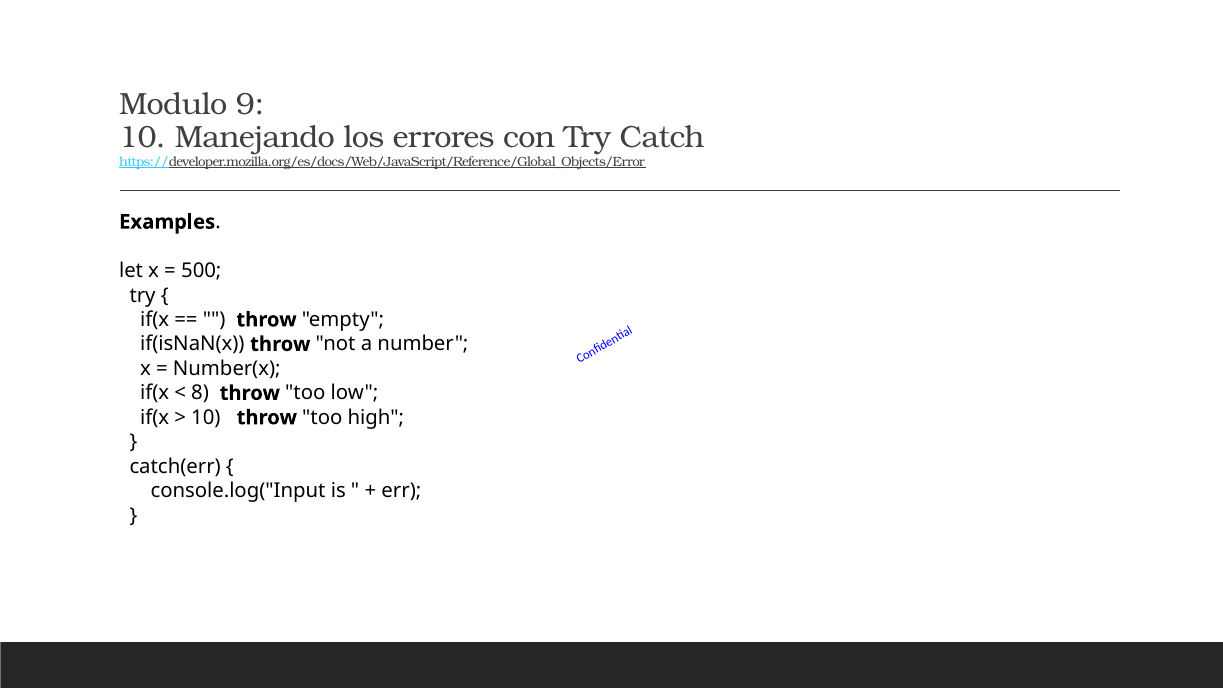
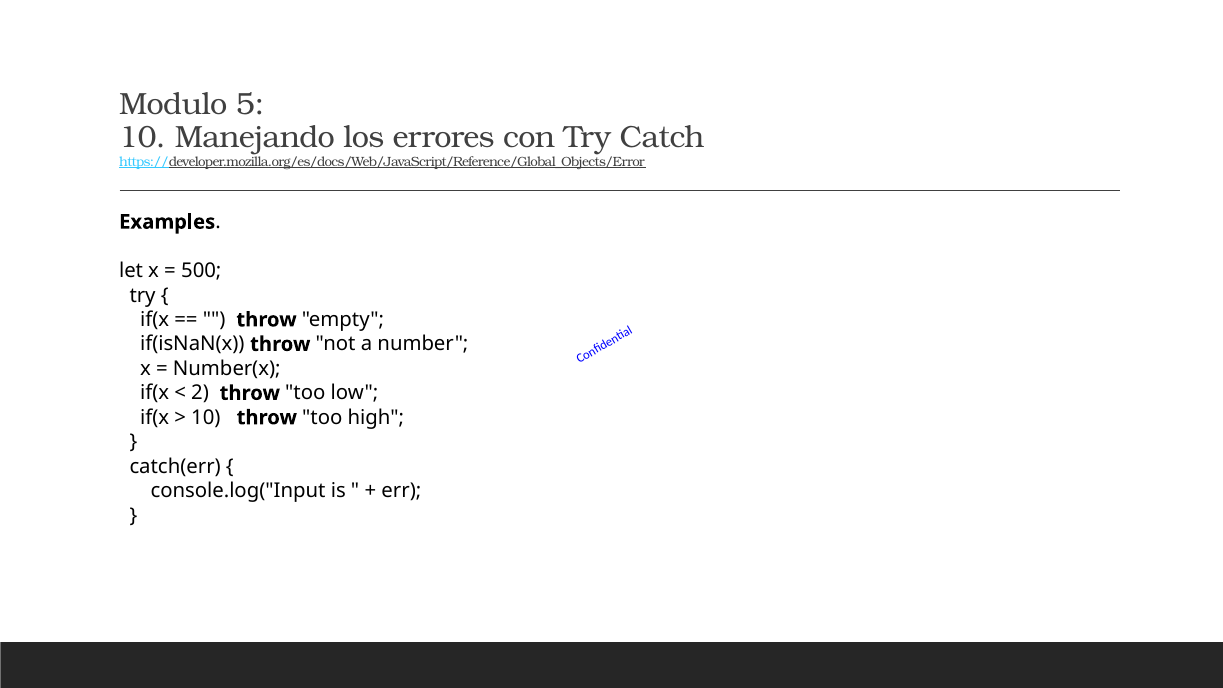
9: 9 -> 5
8: 8 -> 2
